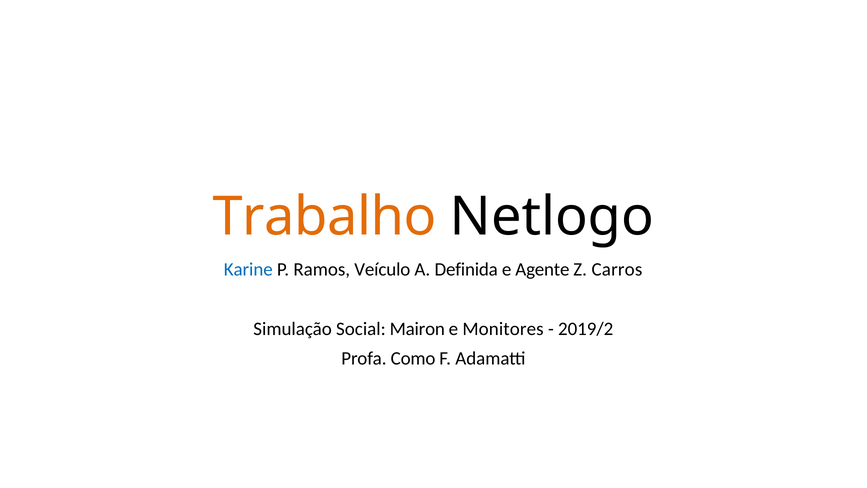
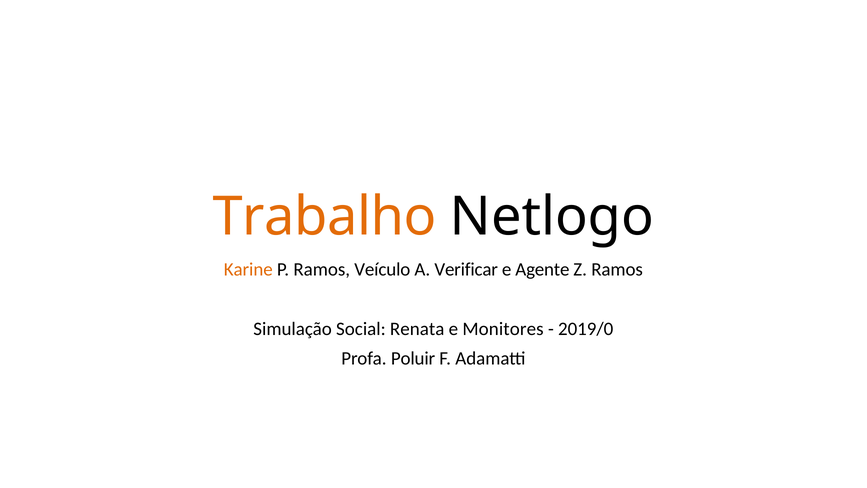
Karine colour: blue -> orange
Definida: Definida -> Verificar
Z Carros: Carros -> Ramos
Mairon: Mairon -> Renata
2019/2: 2019/2 -> 2019/0
Como: Como -> Poluir
